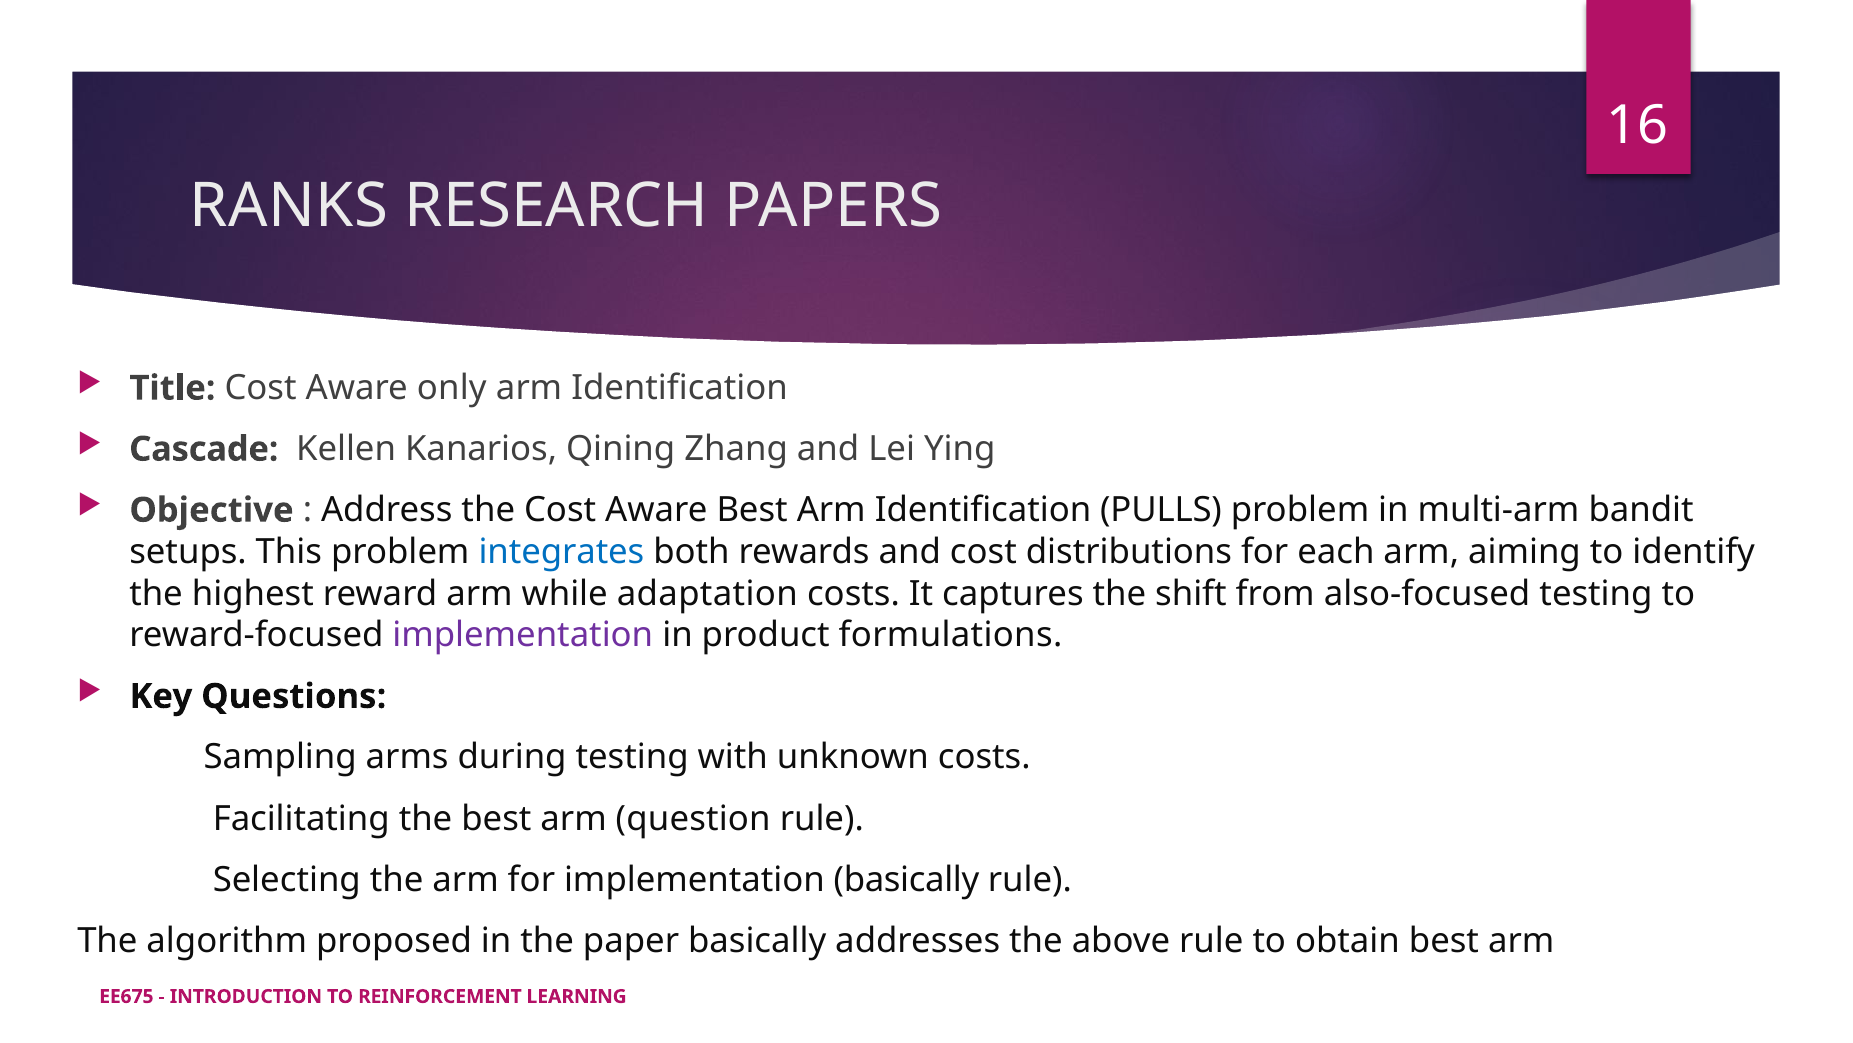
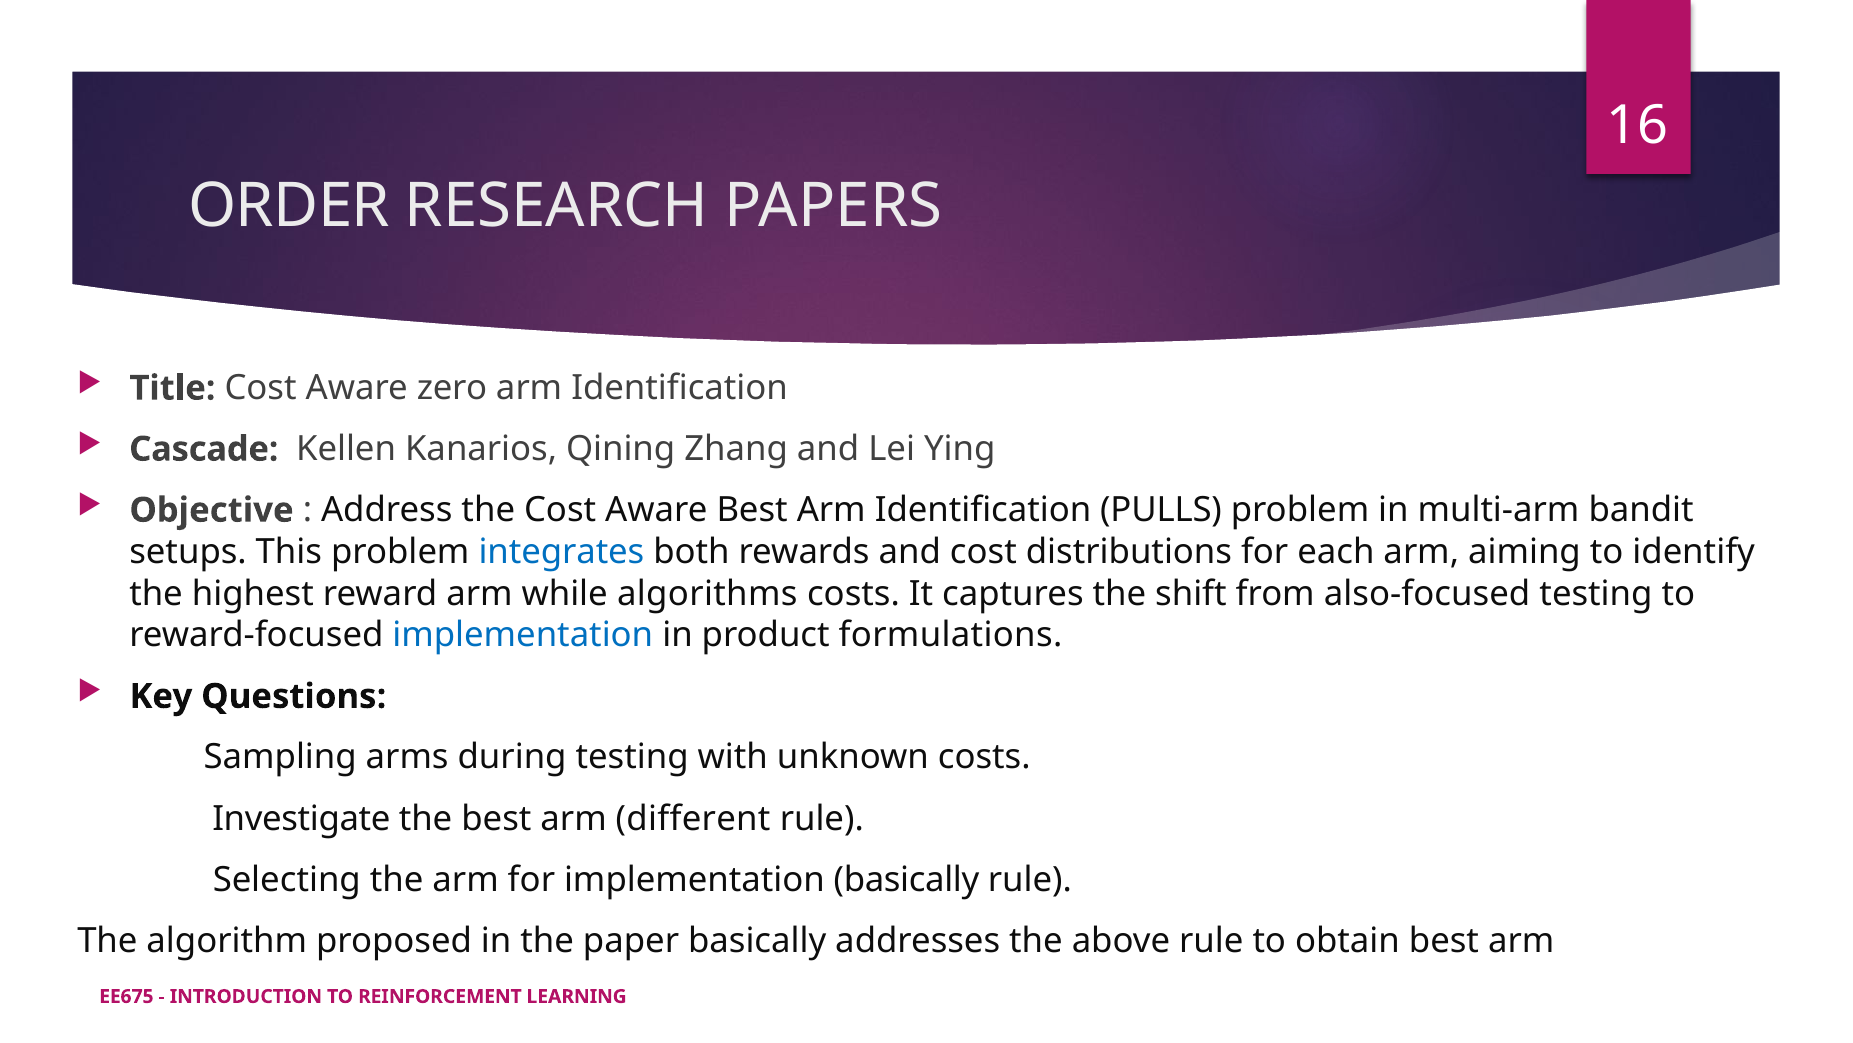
RANKS: RANKS -> ORDER
only: only -> zero
adaptation: adaptation -> algorithms
implementation at (523, 635) colour: purple -> blue
Facilitating: Facilitating -> Investigate
question: question -> different
